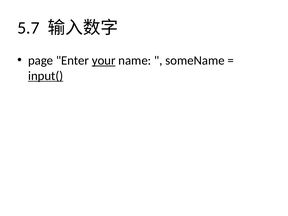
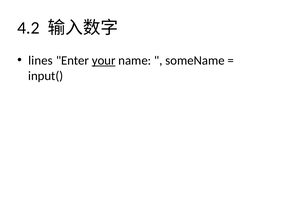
5.7: 5.7 -> 4.2
page: page -> lines
input( underline: present -> none
